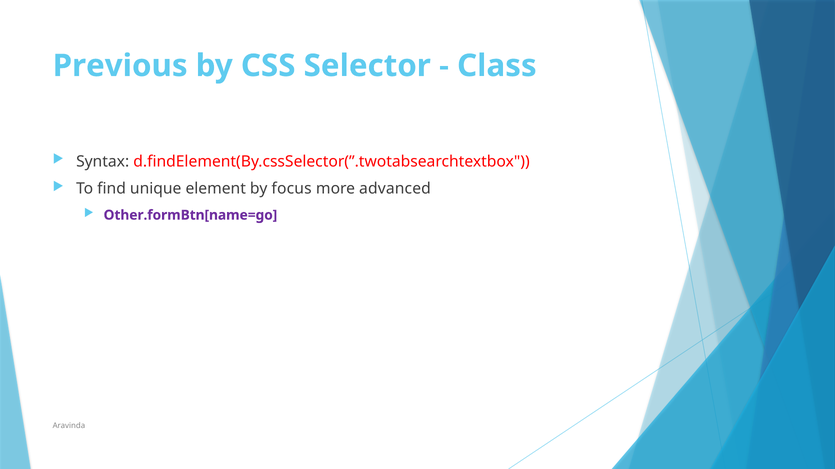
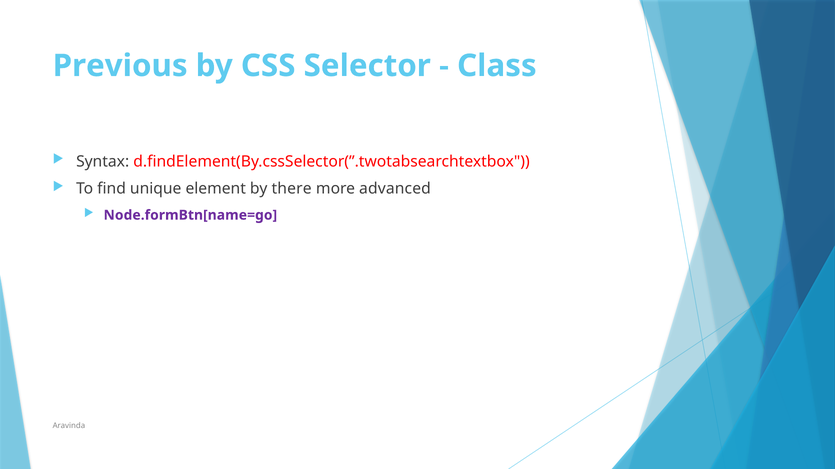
focus: focus -> there
Other.formBtn[name=go: Other.formBtn[name=go -> Node.formBtn[name=go
